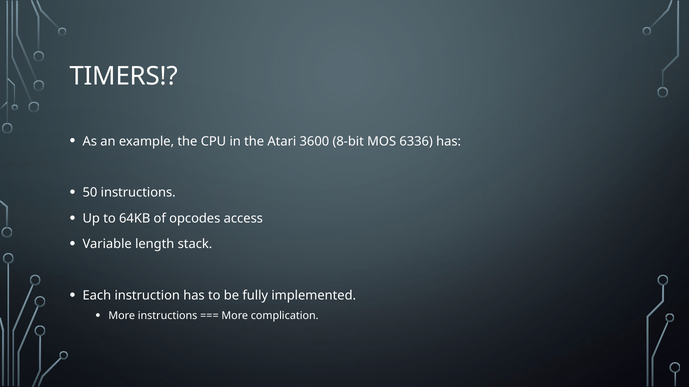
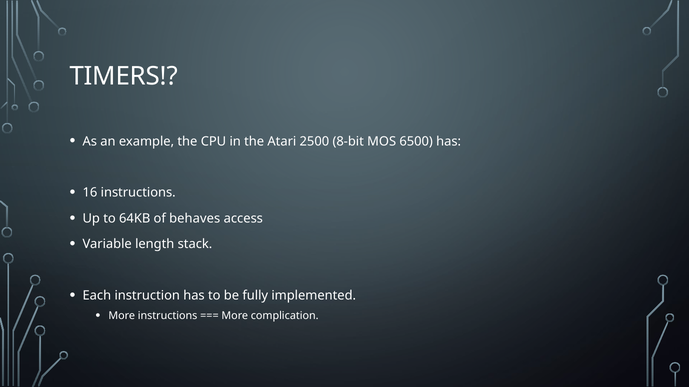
3600: 3600 -> 2500
6336: 6336 -> 6500
50: 50 -> 16
opcodes: opcodes -> behaves
